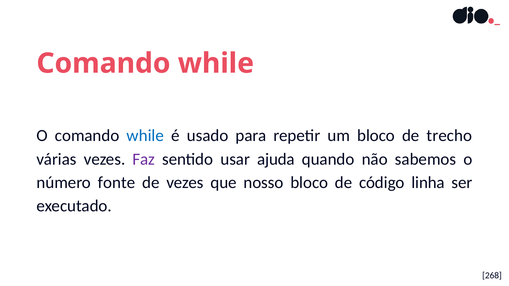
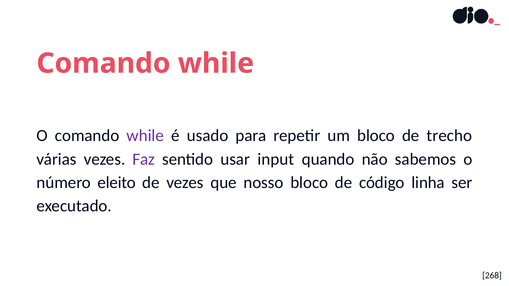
while at (145, 136) colour: blue -> purple
ajuda: ajuda -> input
fonte: fonte -> eleito
